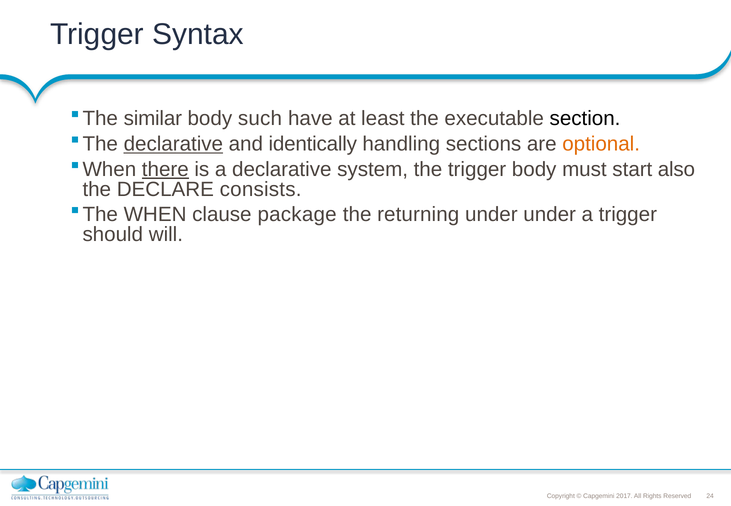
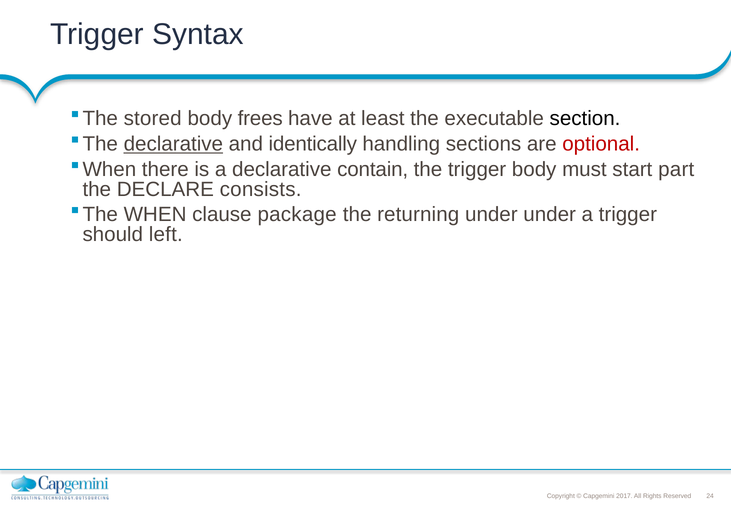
similar: similar -> stored
such: such -> frees
optional colour: orange -> red
there underline: present -> none
system: system -> contain
also: also -> part
will: will -> left
